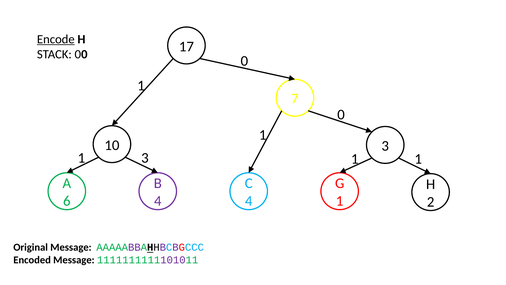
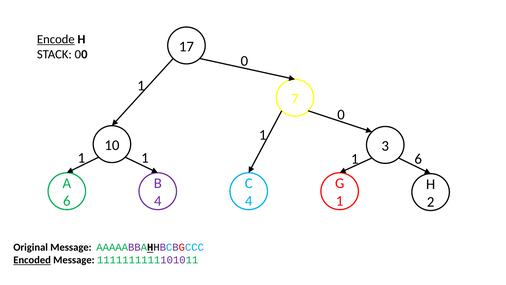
1 3: 3 -> 1
1 1: 1 -> 6
Encoded underline: none -> present
